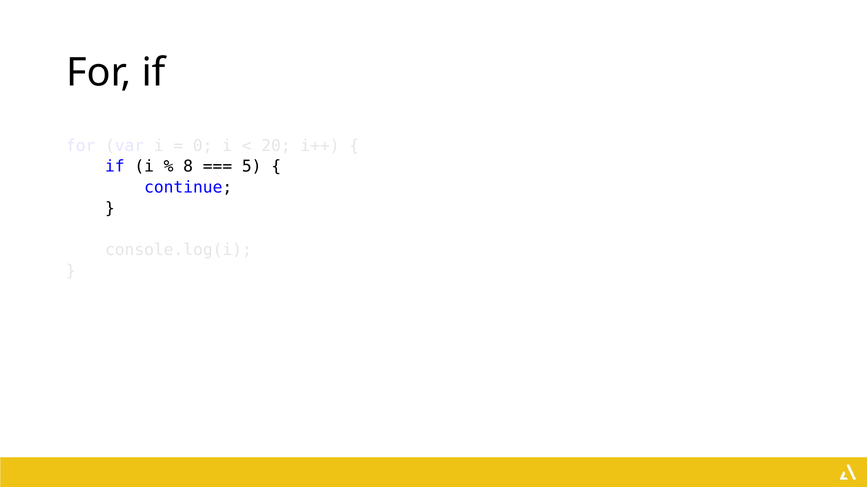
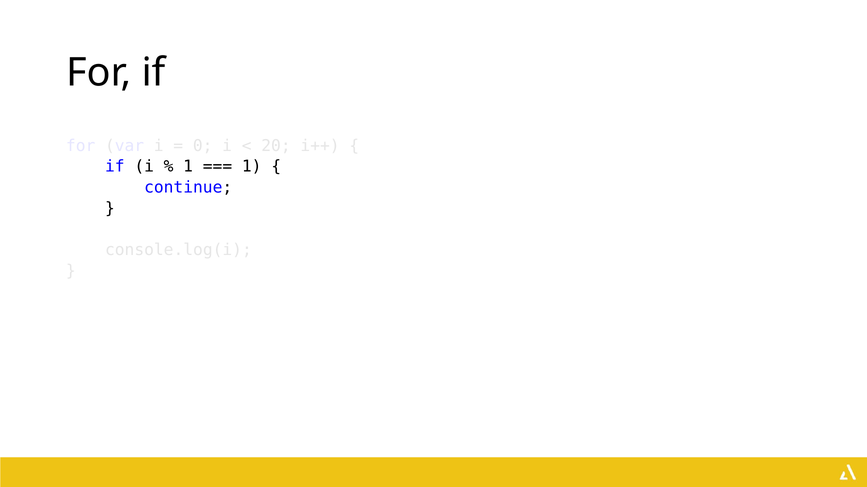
8 at (188, 167): 8 -> 1
5 at (252, 167): 5 -> 1
